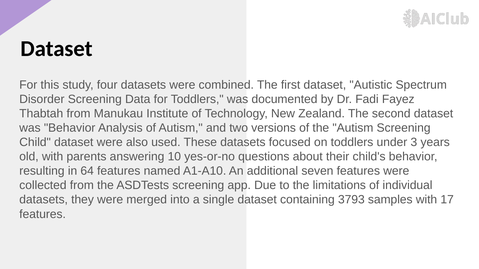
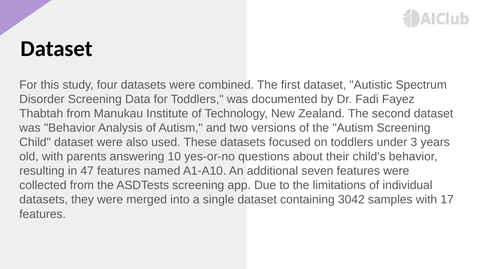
64: 64 -> 47
3793: 3793 -> 3042
